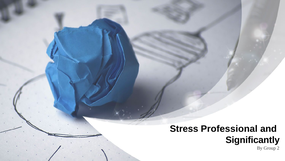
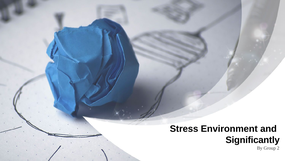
Professional: Professional -> Environment
